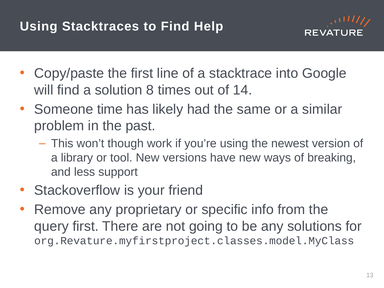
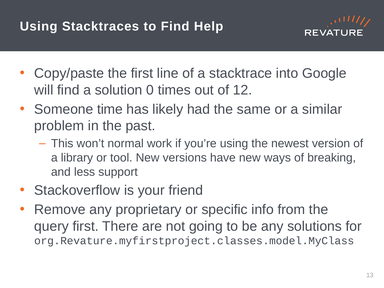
8: 8 -> 0
14: 14 -> 12
though: though -> normal
